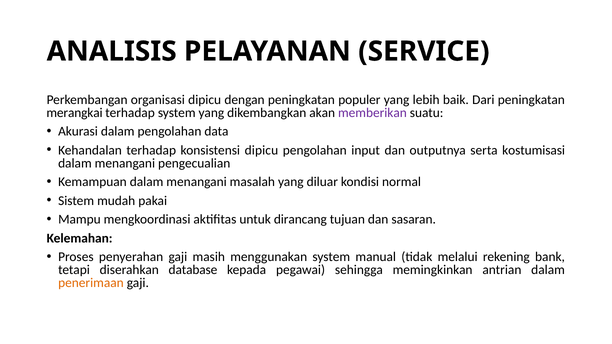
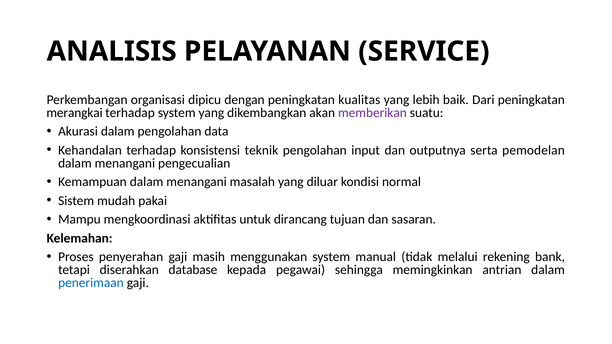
populer: populer -> kualitas
konsistensi dipicu: dipicu -> teknik
kostumisasi: kostumisasi -> pemodelan
penerimaan colour: orange -> blue
